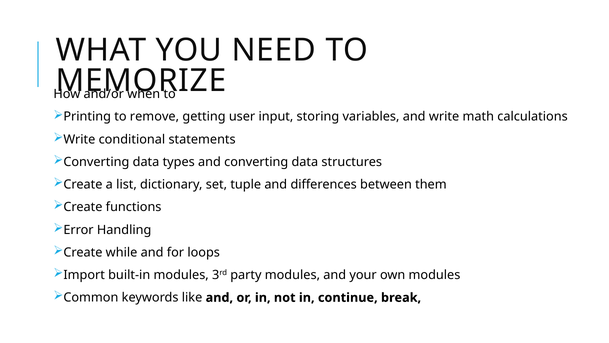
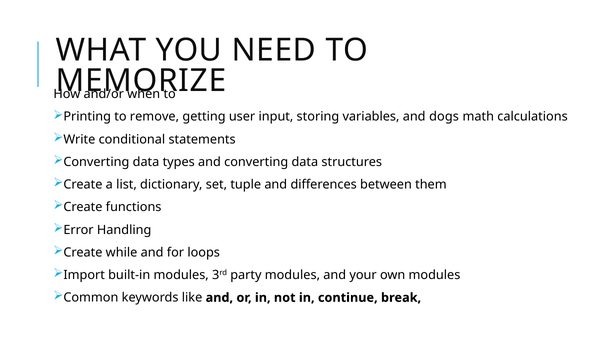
and write: write -> dogs
